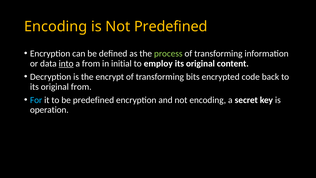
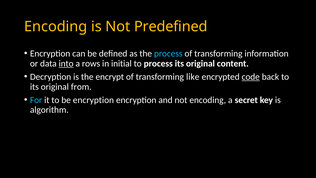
process at (168, 53) colour: light green -> light blue
a from: from -> rows
to employ: employ -> process
bits: bits -> like
code underline: none -> present
be predefined: predefined -> encryption
operation: operation -> algorithm
